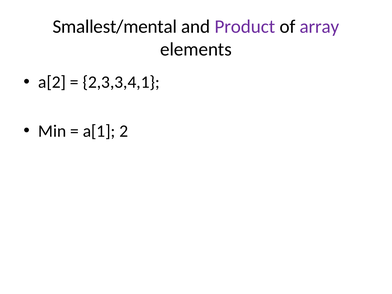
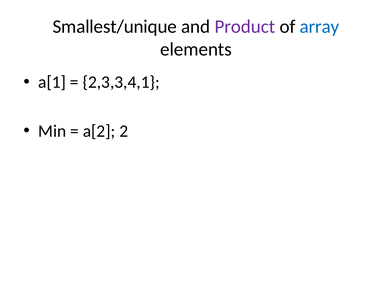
Smallest/mental: Smallest/mental -> Smallest/unique
array colour: purple -> blue
a[2: a[2 -> a[1
a[1: a[1 -> a[2
